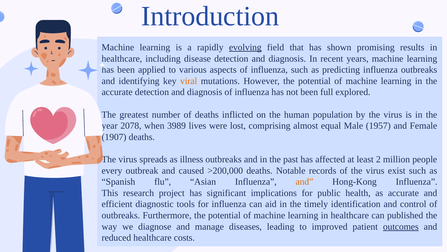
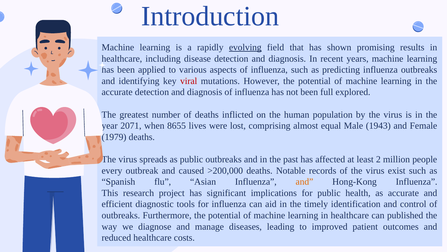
viral colour: orange -> red
2078: 2078 -> 2071
3989: 3989 -> 8655
1957: 1957 -> 1943
1907: 1907 -> 1979
as illness: illness -> public
outcomes underline: present -> none
